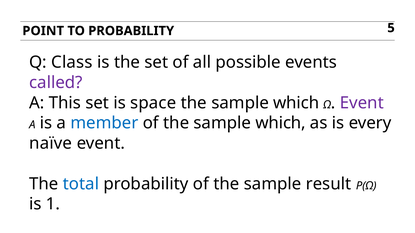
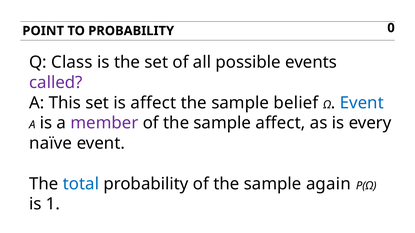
5: 5 -> 0
is space: space -> affect
which at (296, 103): which -> belief
Event at (362, 103) colour: purple -> blue
member colour: blue -> purple
of the sample which: which -> affect
result: result -> again
